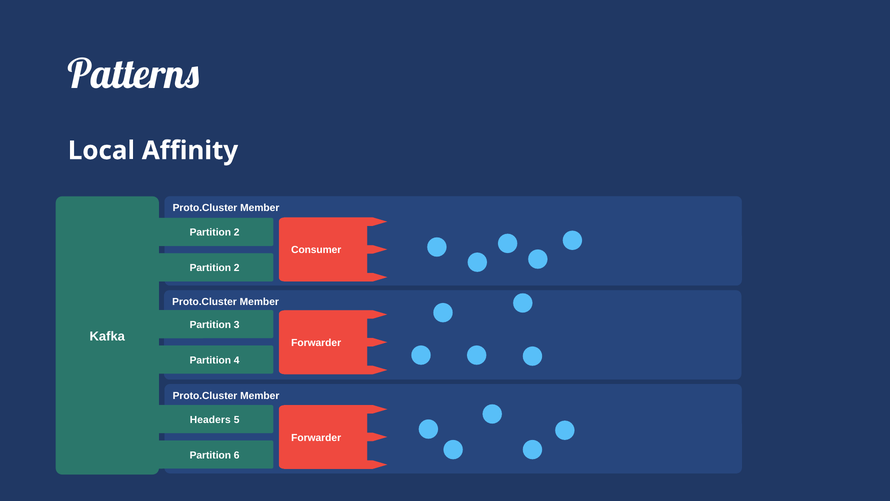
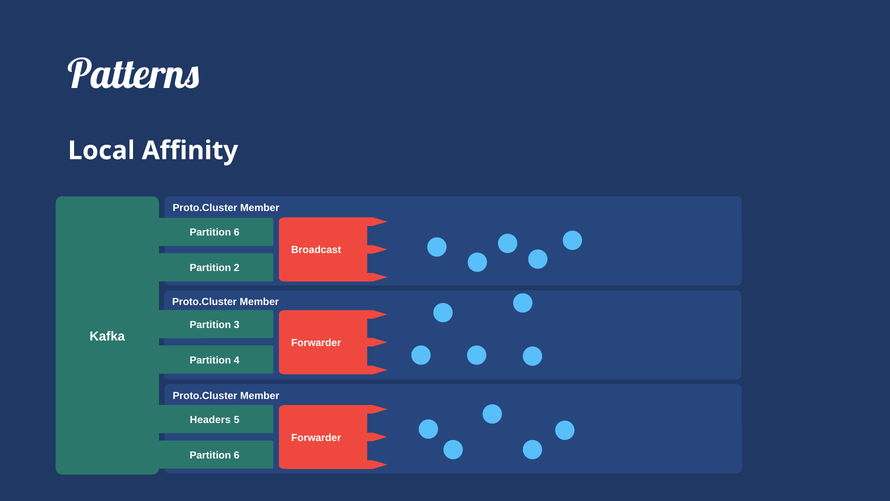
2 at (237, 232): 2 -> 6
Consumer: Consumer -> Broadcast
